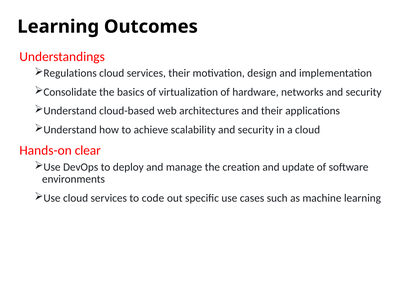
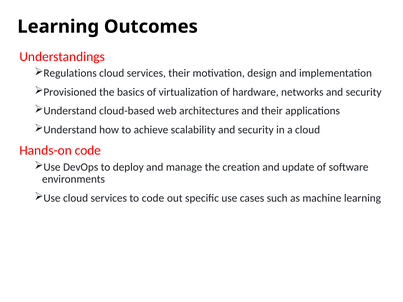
Consolidate: Consolidate -> Provisioned
Hands-on clear: clear -> code
